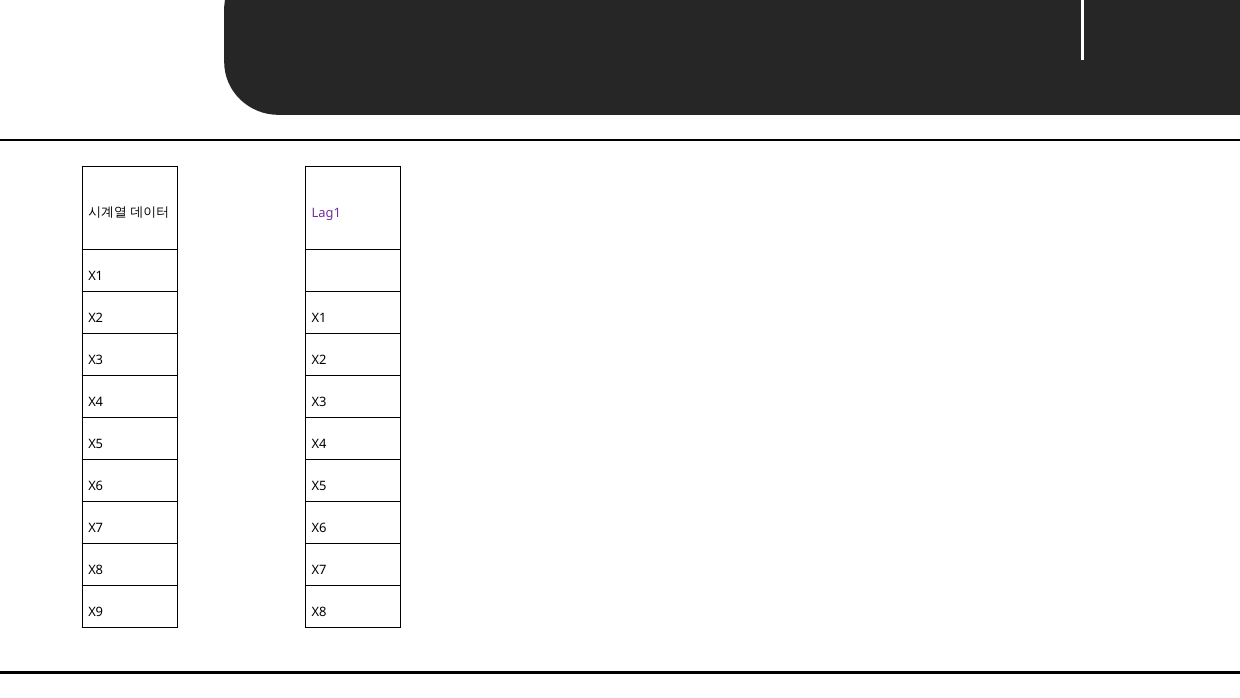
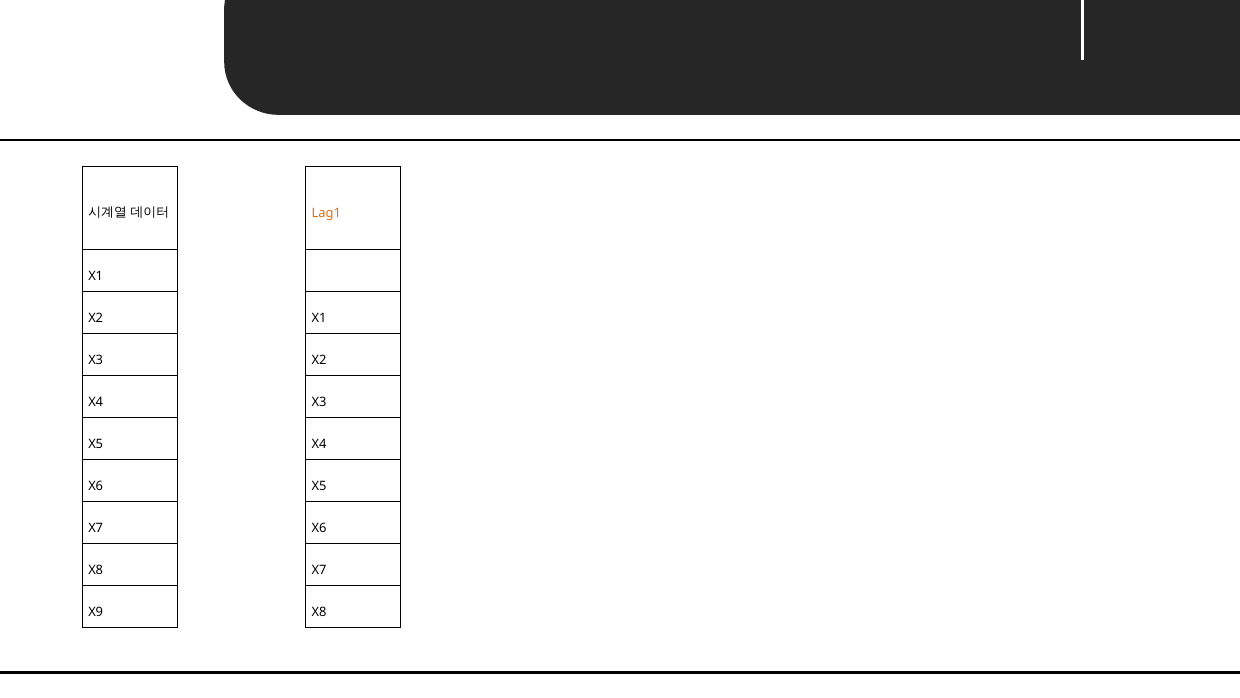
Lag1 colour: purple -> orange
